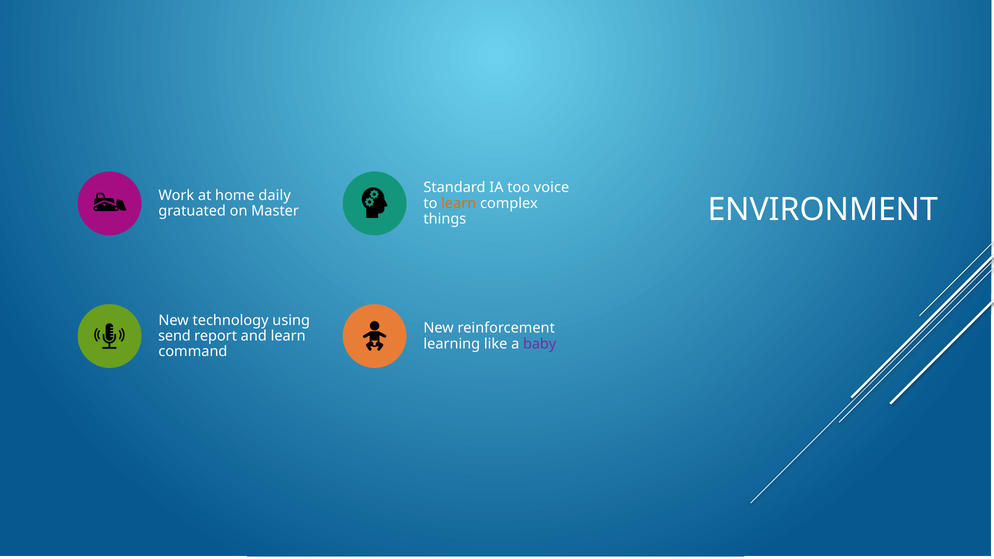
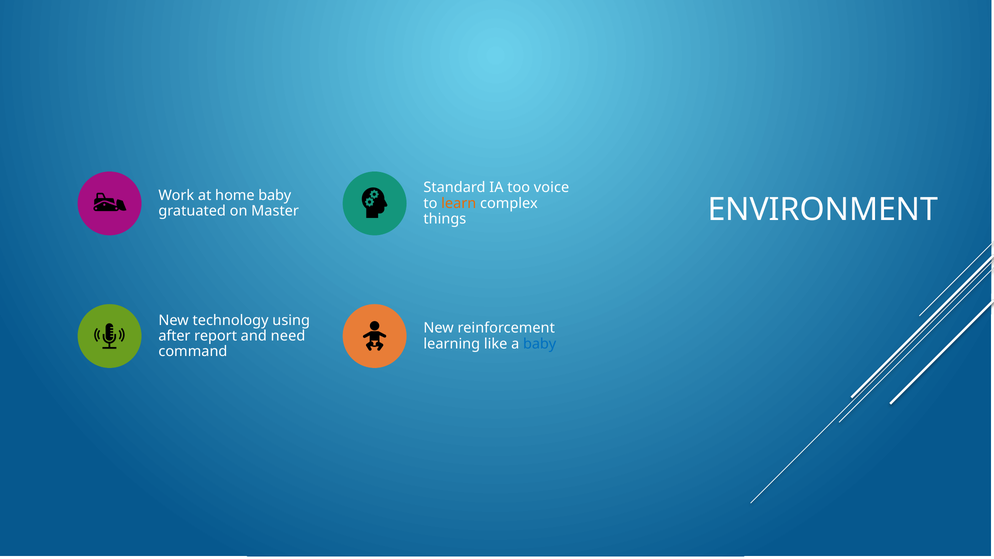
home daily: daily -> baby
send: send -> after
and learn: learn -> need
baby at (540, 344) colour: purple -> blue
